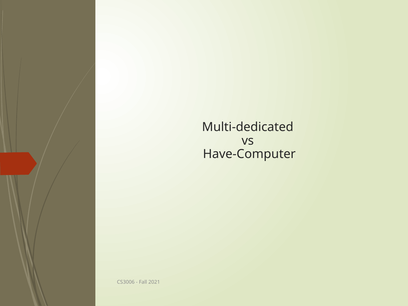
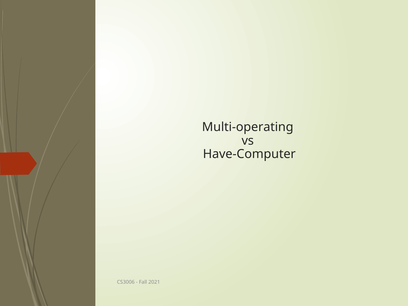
Multi-dedicated: Multi-dedicated -> Multi-operating
